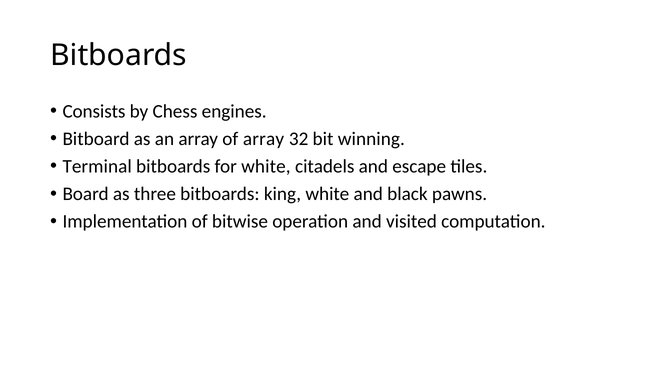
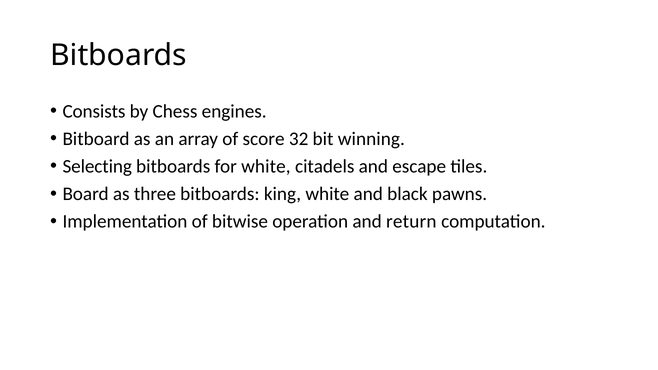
of array: array -> score
Terminal: Terminal -> Selecting
visited: visited -> return
